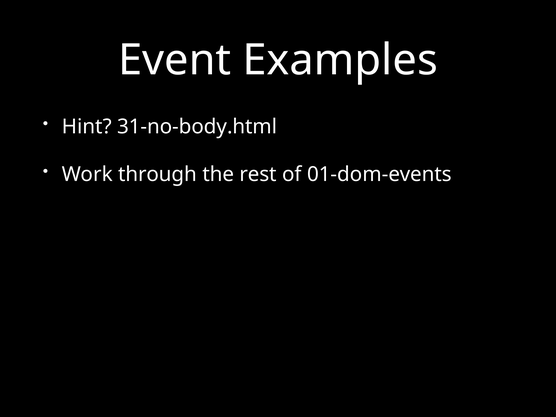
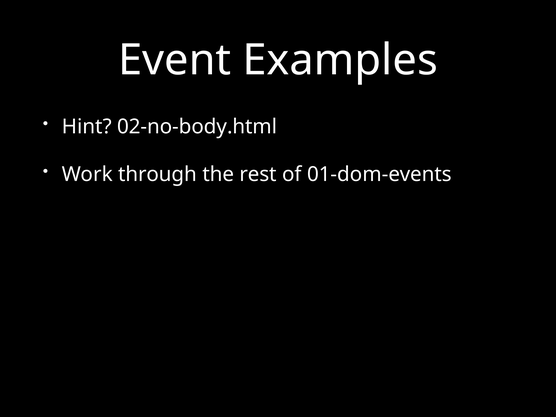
31-no-body.html: 31-no-body.html -> 02-no-body.html
